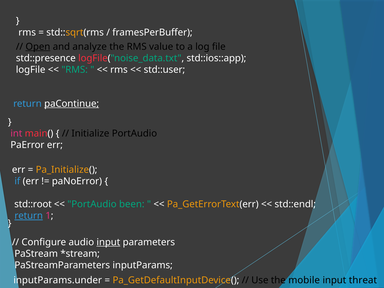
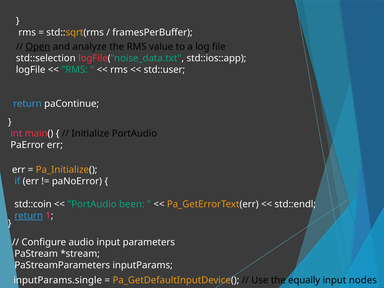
std::presence: std::presence -> std::selection
paContinue underline: present -> none
std::root: std::root -> std::coin
input at (108, 242) underline: present -> none
inputParams.under: inputParams.under -> inputParams.single
mobile: mobile -> equally
threat: threat -> nodes
